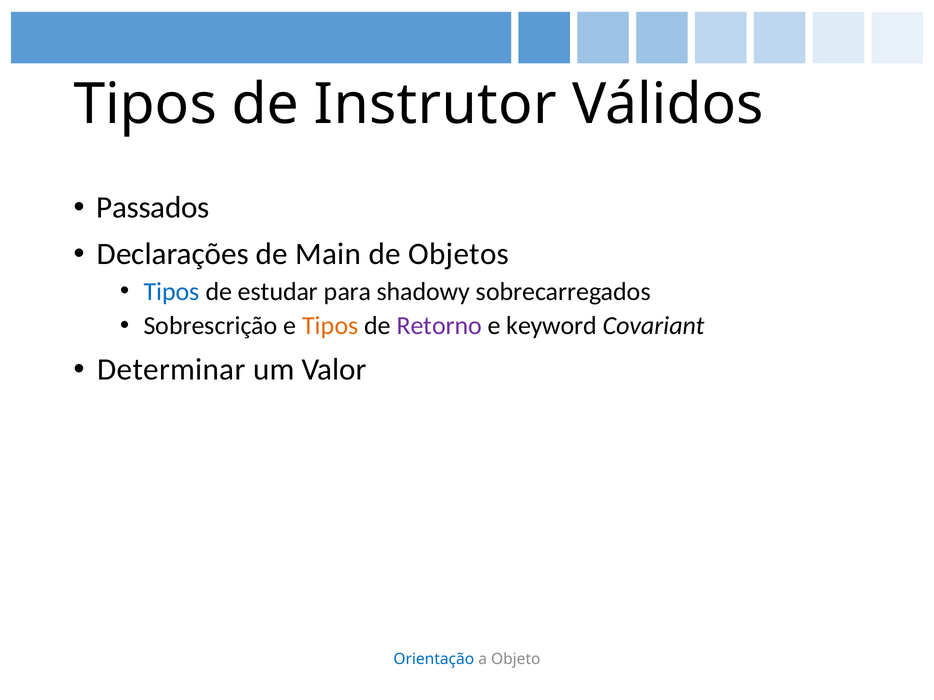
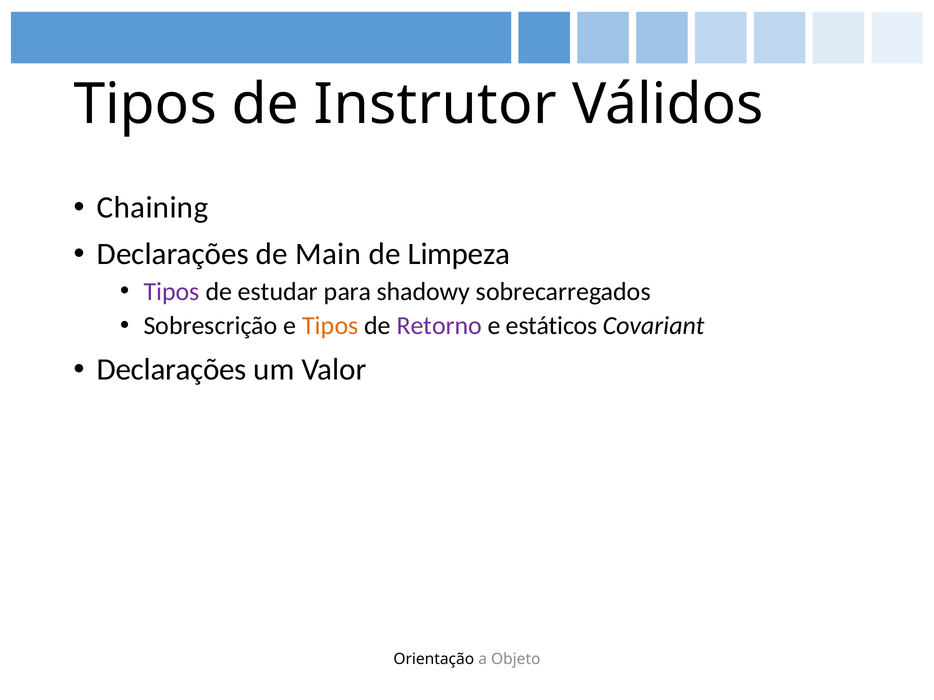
Passados: Passados -> Chaining
Objetos: Objetos -> Limpeza
Tipos at (172, 292) colour: blue -> purple
keyword: keyword -> estáticos
Determinar at (171, 370): Determinar -> Declarações
Orientação colour: blue -> black
